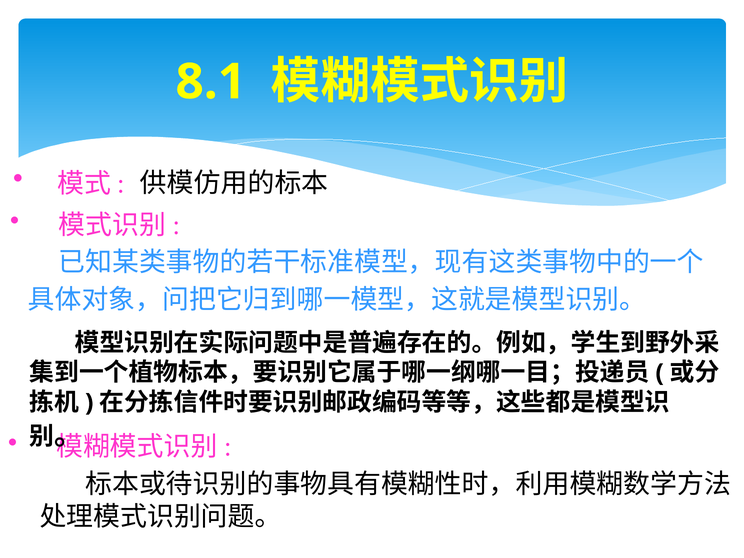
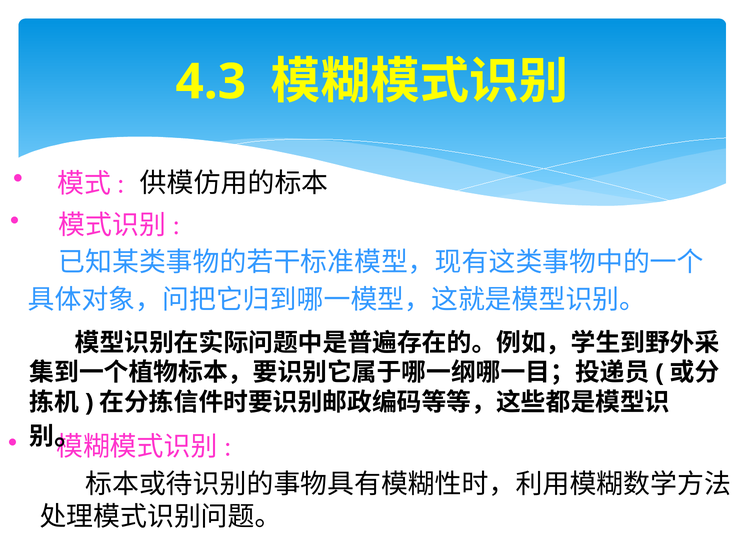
8.1: 8.1 -> 4.3
